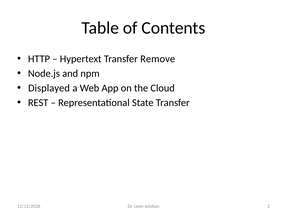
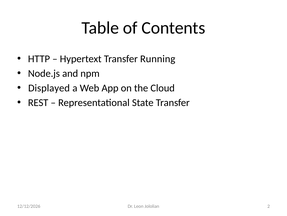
Remove: Remove -> Running
